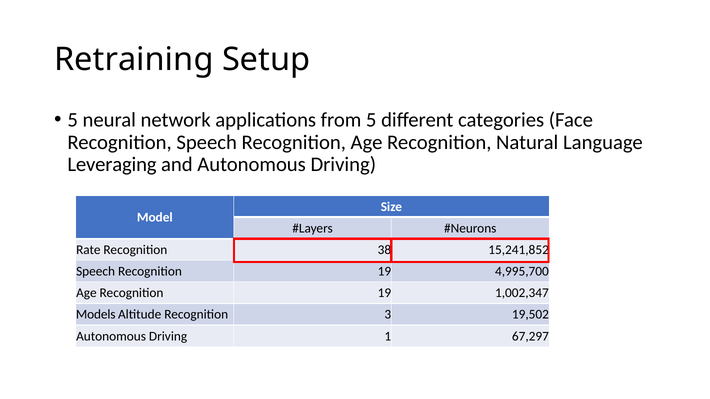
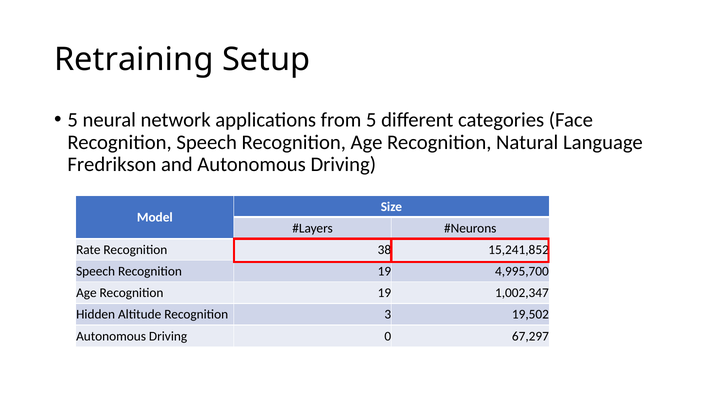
Leveraging: Leveraging -> Fredrikson
Models: Models -> Hidden
1: 1 -> 0
